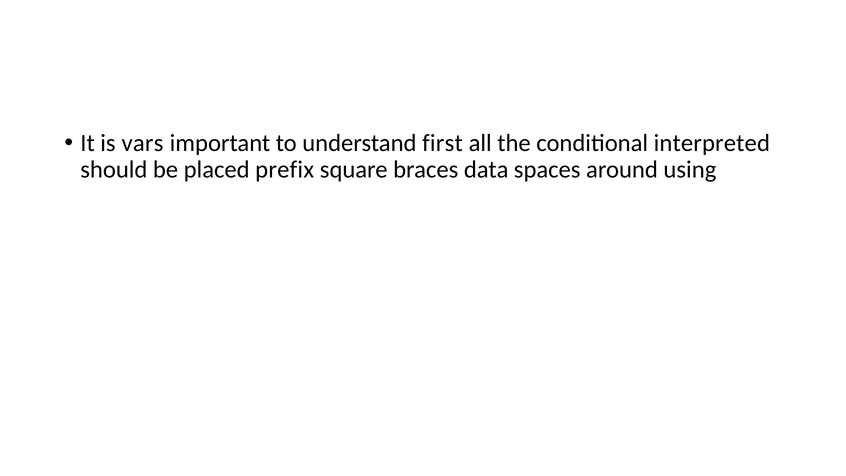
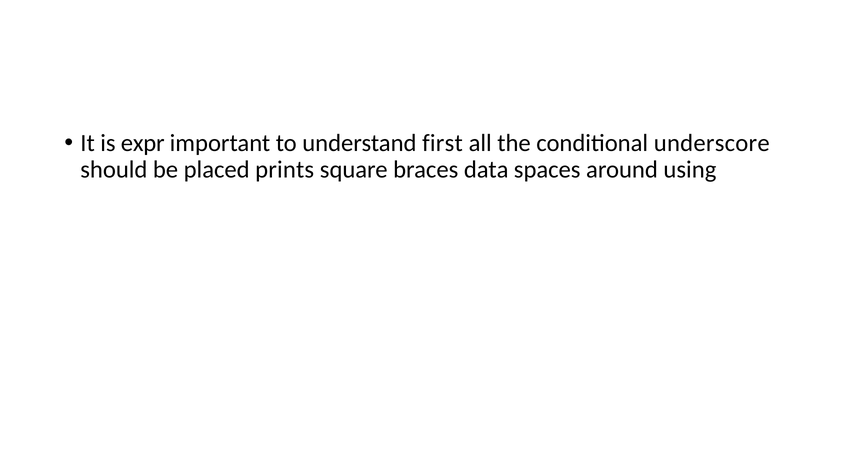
vars: vars -> expr
interpreted: interpreted -> underscore
prefix: prefix -> prints
